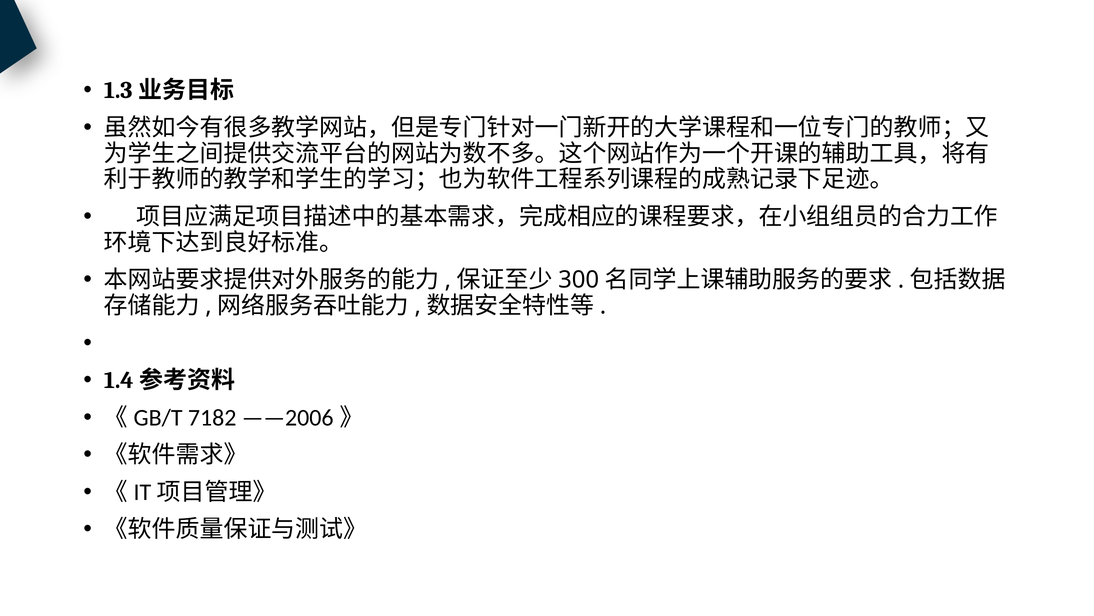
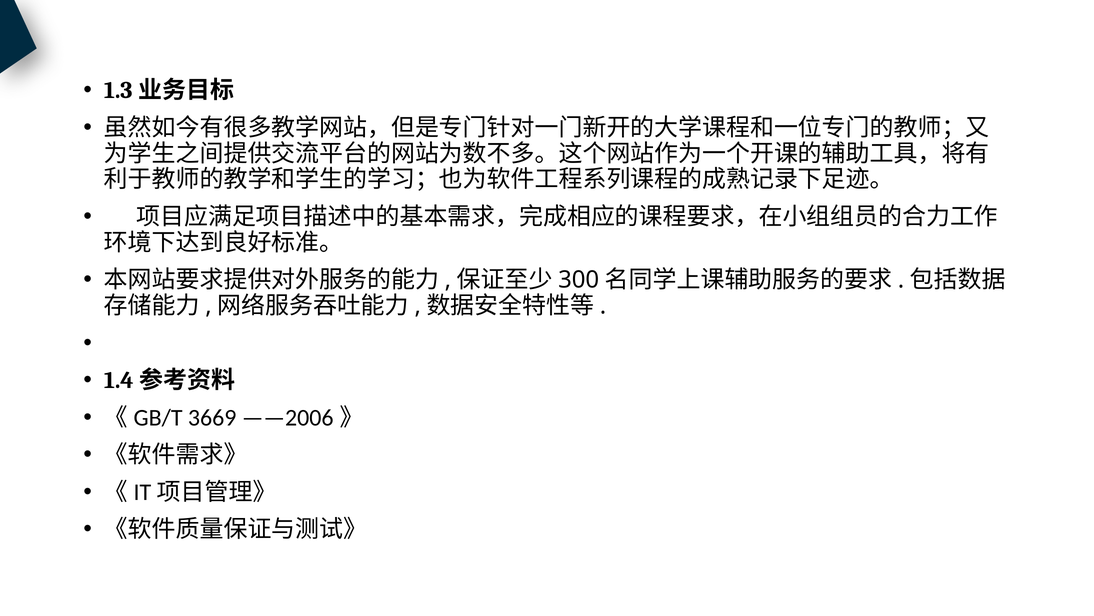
7182: 7182 -> 3669
